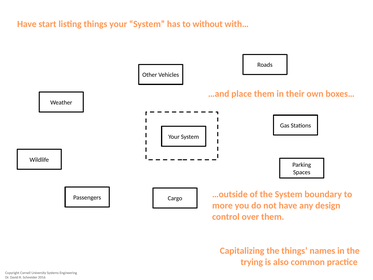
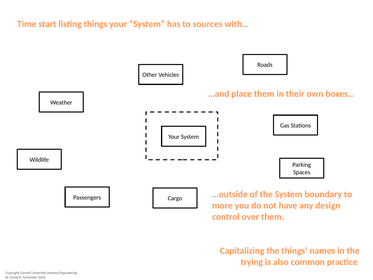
Have at (27, 24): Have -> Time
without: without -> sources
